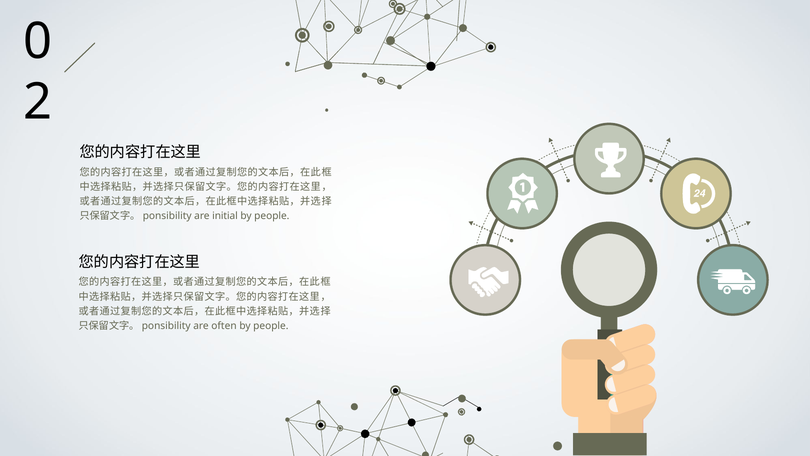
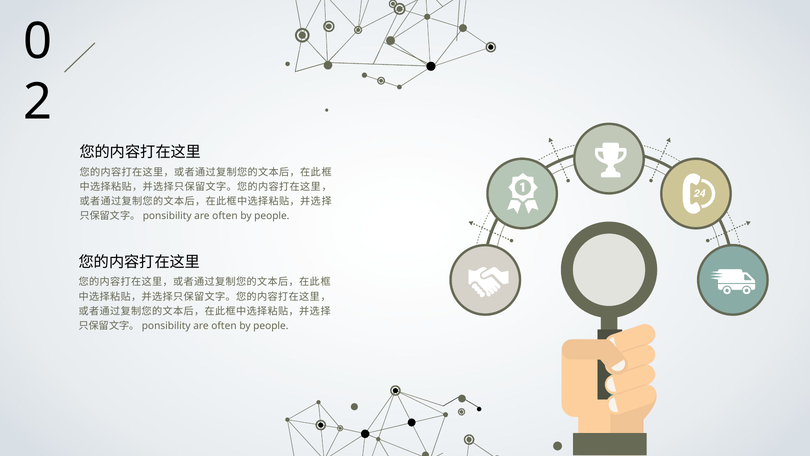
initial at (225, 216): initial -> often
